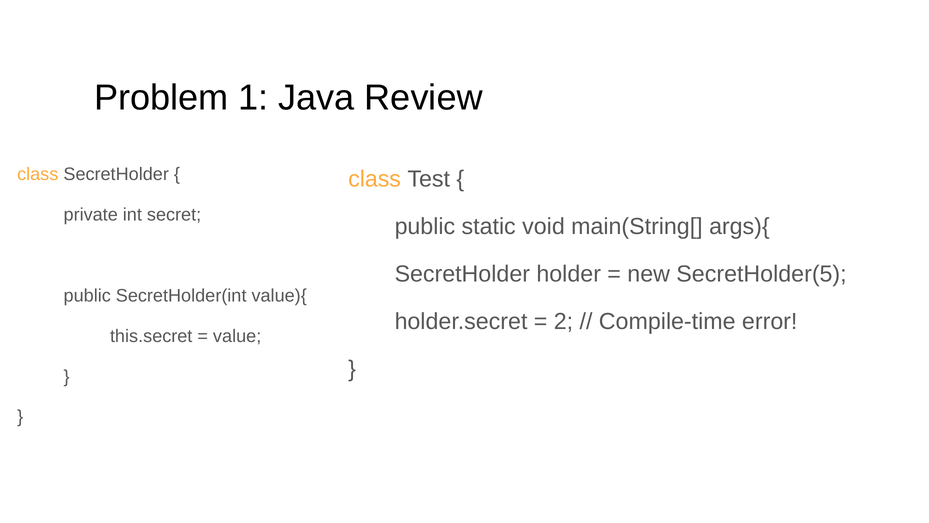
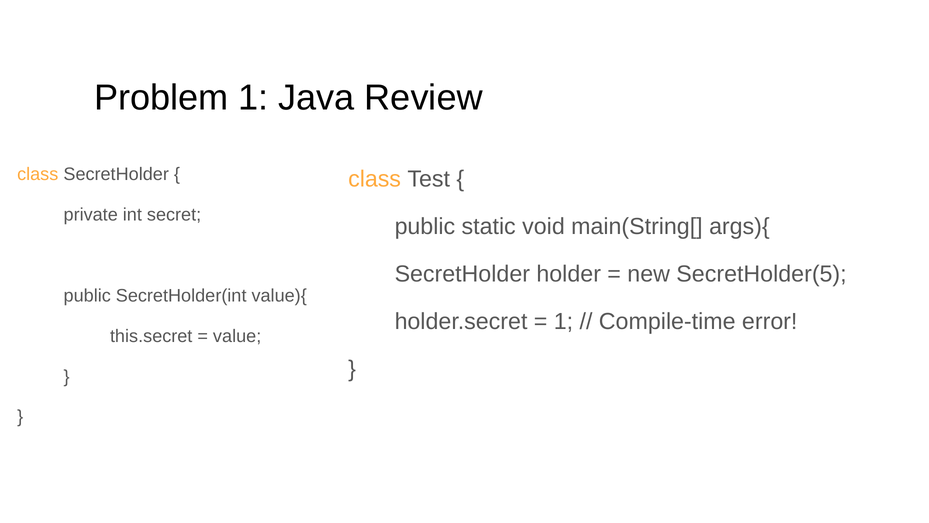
2 at (563, 321): 2 -> 1
